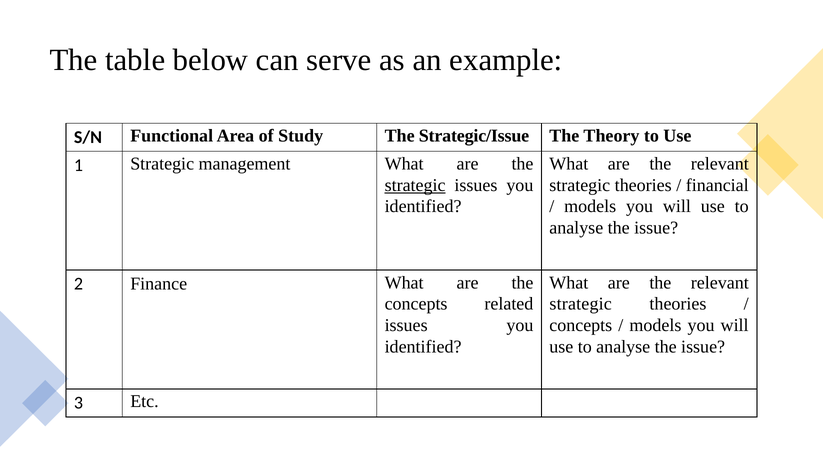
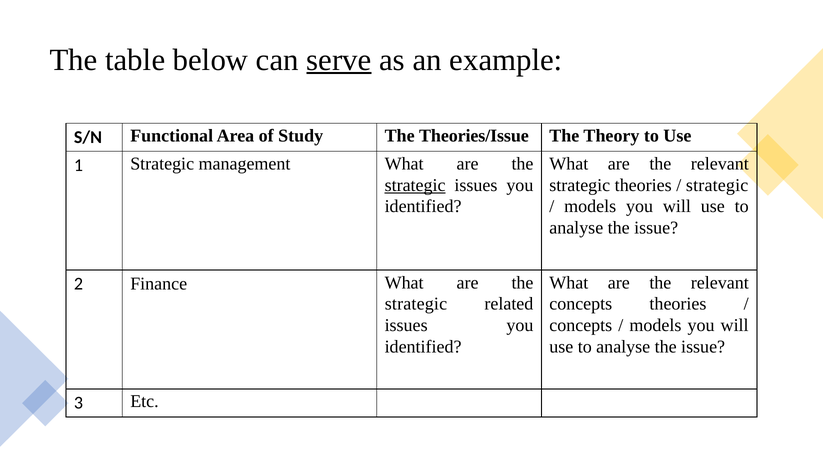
serve underline: none -> present
Strategic/Issue: Strategic/Issue -> Theories/Issue
financial at (717, 185): financial -> strategic
concepts at (416, 304): concepts -> strategic
strategic at (581, 304): strategic -> concepts
